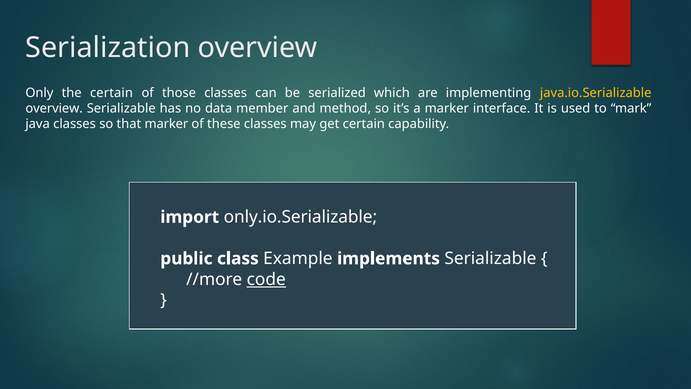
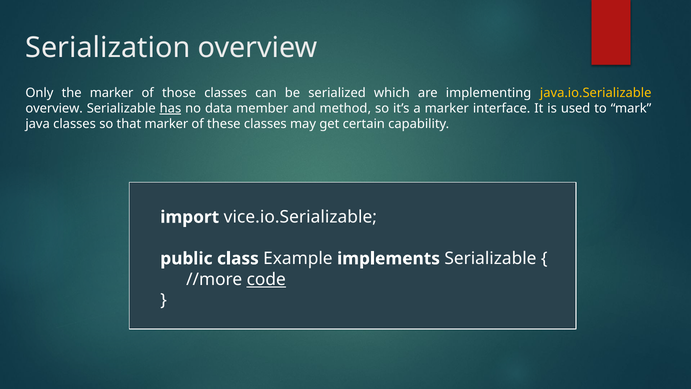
the certain: certain -> marker
has underline: none -> present
only.io.Serializable: only.io.Serializable -> vice.io.Serializable
